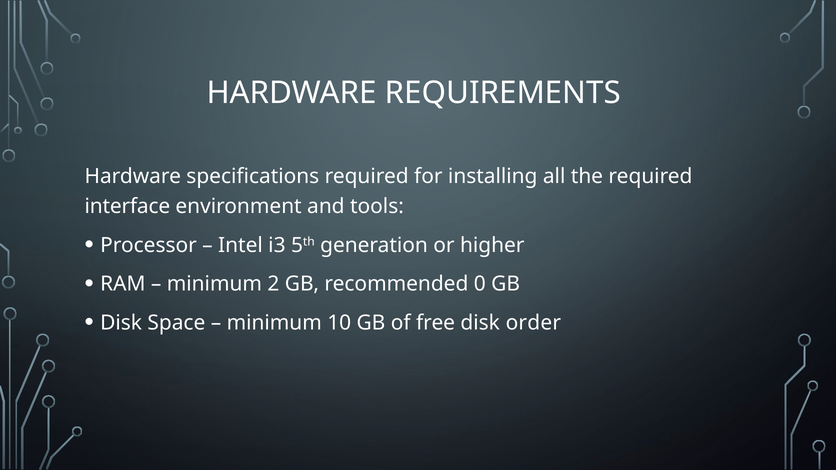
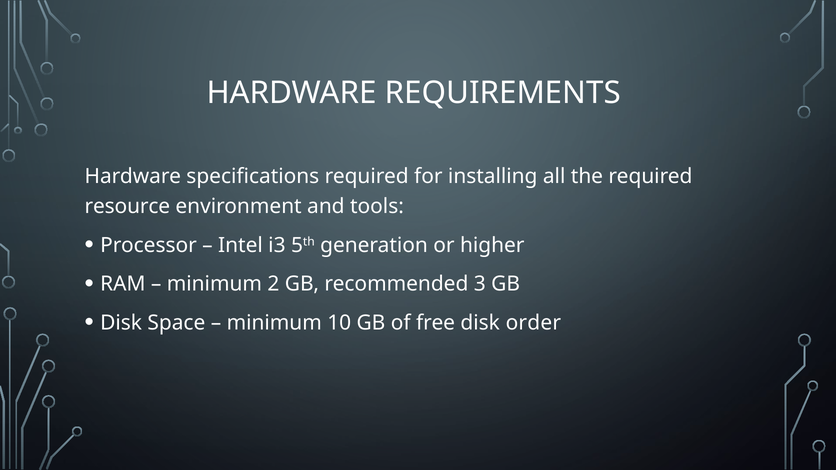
interface: interface -> resource
0: 0 -> 3
